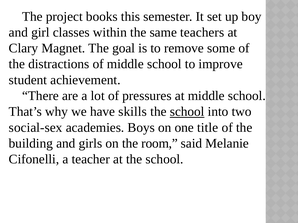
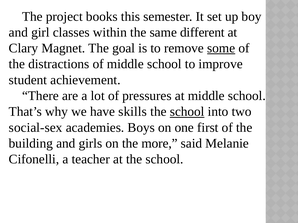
teachers: teachers -> different
some underline: none -> present
title: title -> first
room: room -> more
